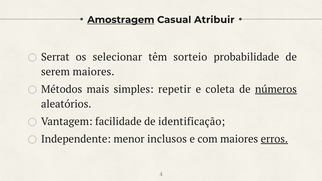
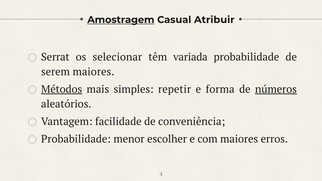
sorteio: sorteio -> variada
Métodos underline: none -> present
coleta: coleta -> forma
identificação: identificação -> conveniência
Independente at (76, 139): Independente -> Probabilidade
inclusos: inclusos -> escolher
erros underline: present -> none
